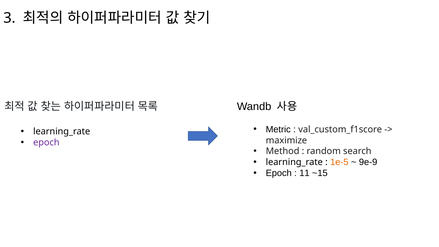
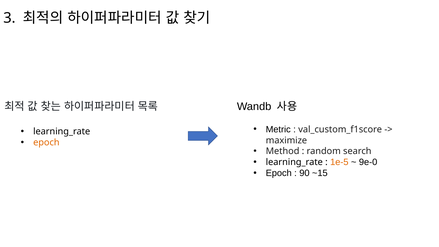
epoch at (46, 142) colour: purple -> orange
9e-9: 9e-9 -> 9e-0
11: 11 -> 90
